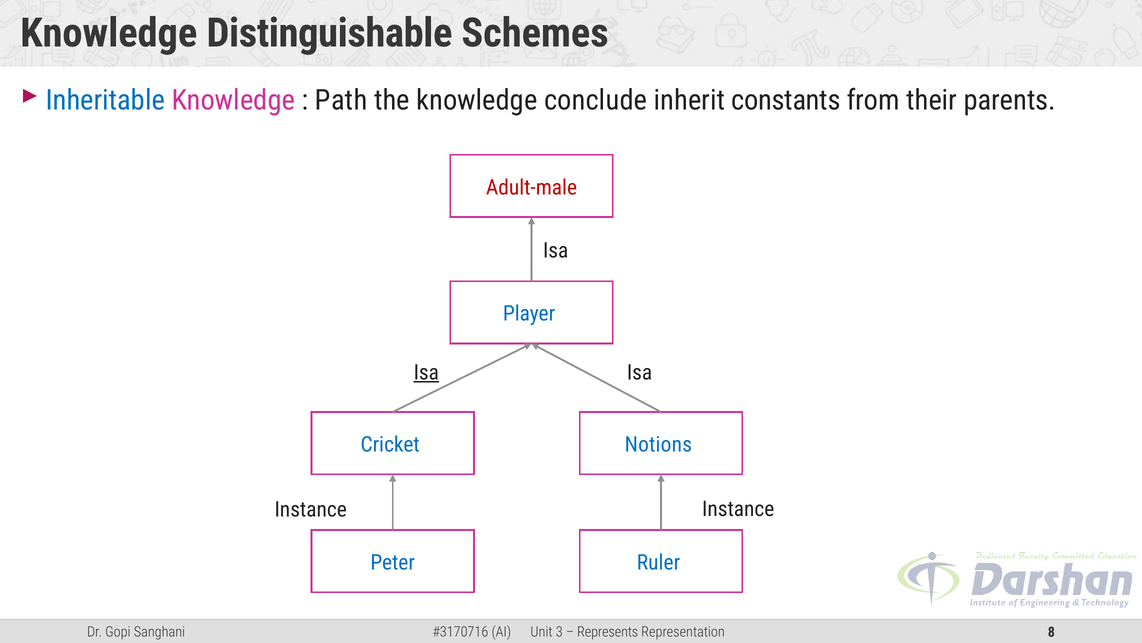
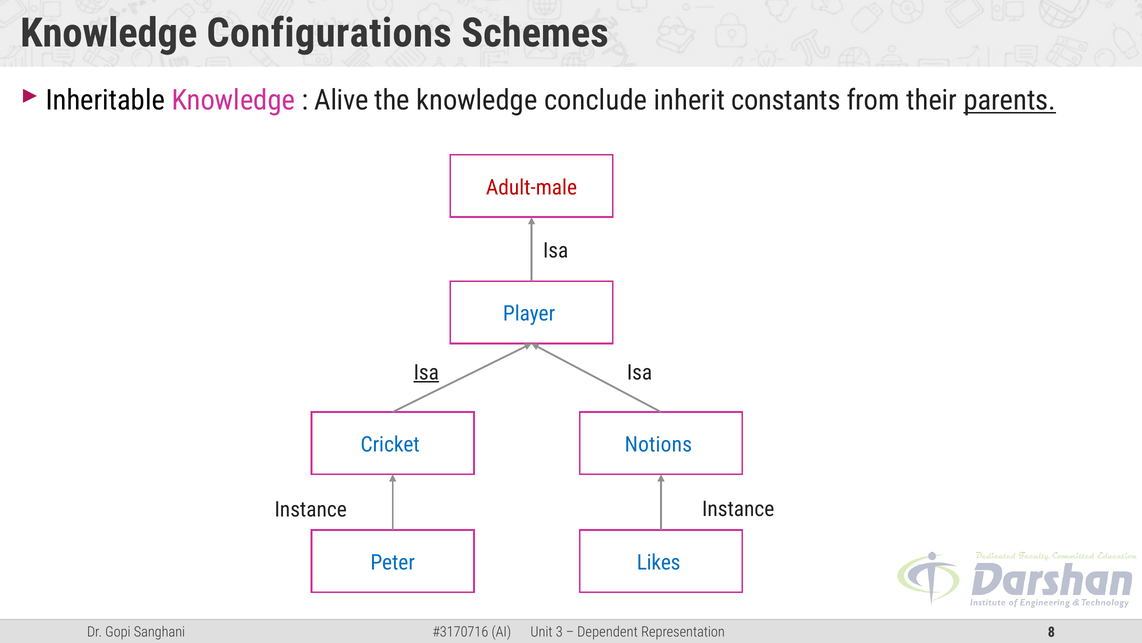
Distinguishable: Distinguishable -> Configurations
Inheritable colour: blue -> black
Path: Path -> Alive
parents underline: none -> present
Ruler: Ruler -> Likes
Represents: Represents -> Dependent
